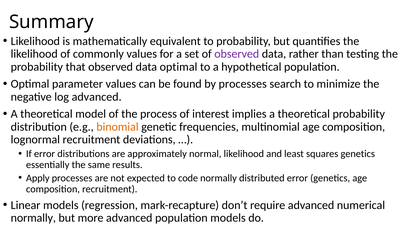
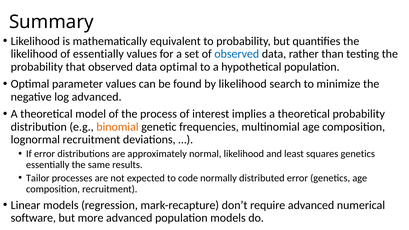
of commonly: commonly -> essentially
observed at (237, 54) colour: purple -> blue
by processes: processes -> likelihood
Apply: Apply -> Tailor
normally at (33, 218): normally -> software
